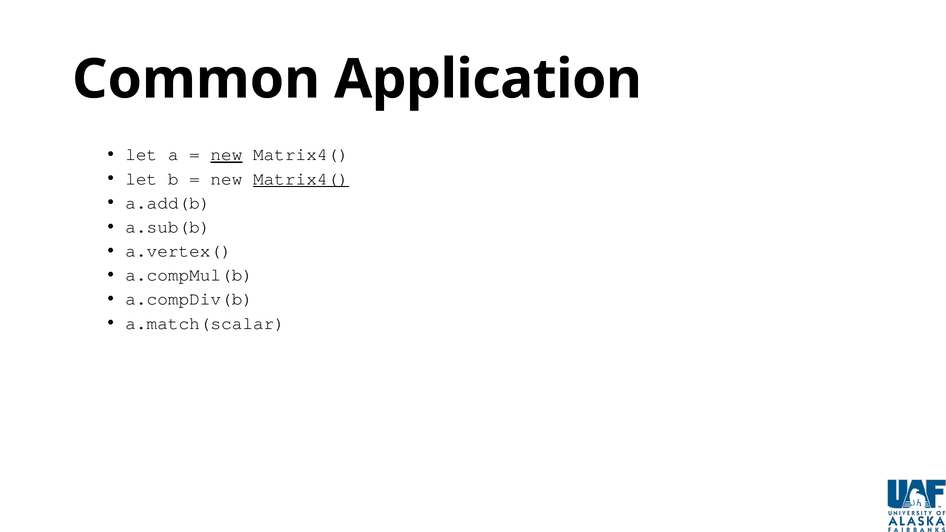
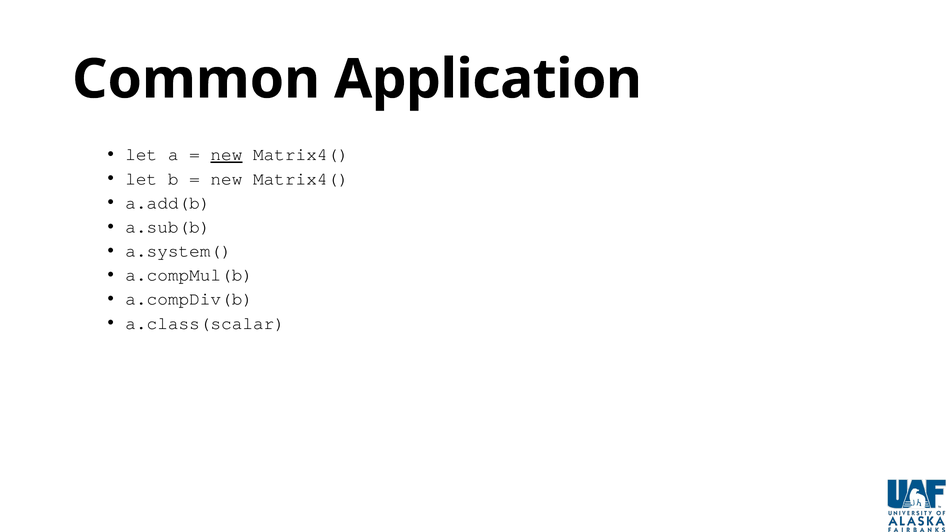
Matrix4( at (301, 179) underline: present -> none
a.vertex(: a.vertex( -> a.system(
a.match(scalar: a.match(scalar -> a.class(scalar
